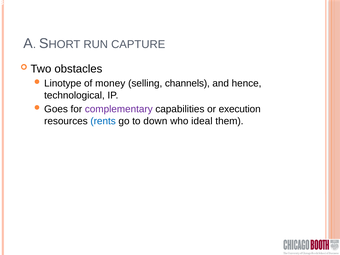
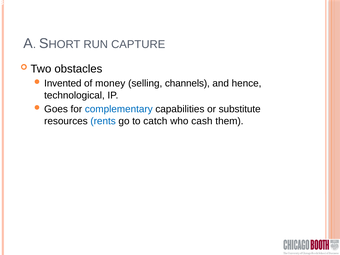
Linotype: Linotype -> Invented
complementary colour: purple -> blue
execution: execution -> substitute
down: down -> catch
ideal: ideal -> cash
